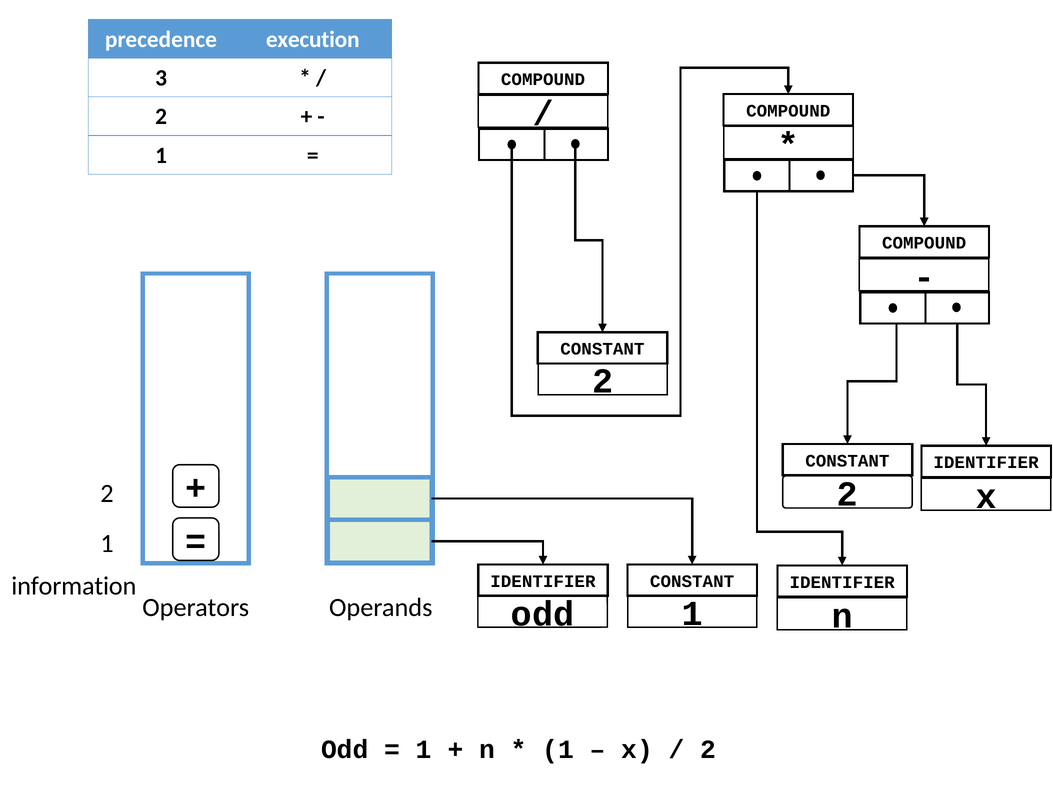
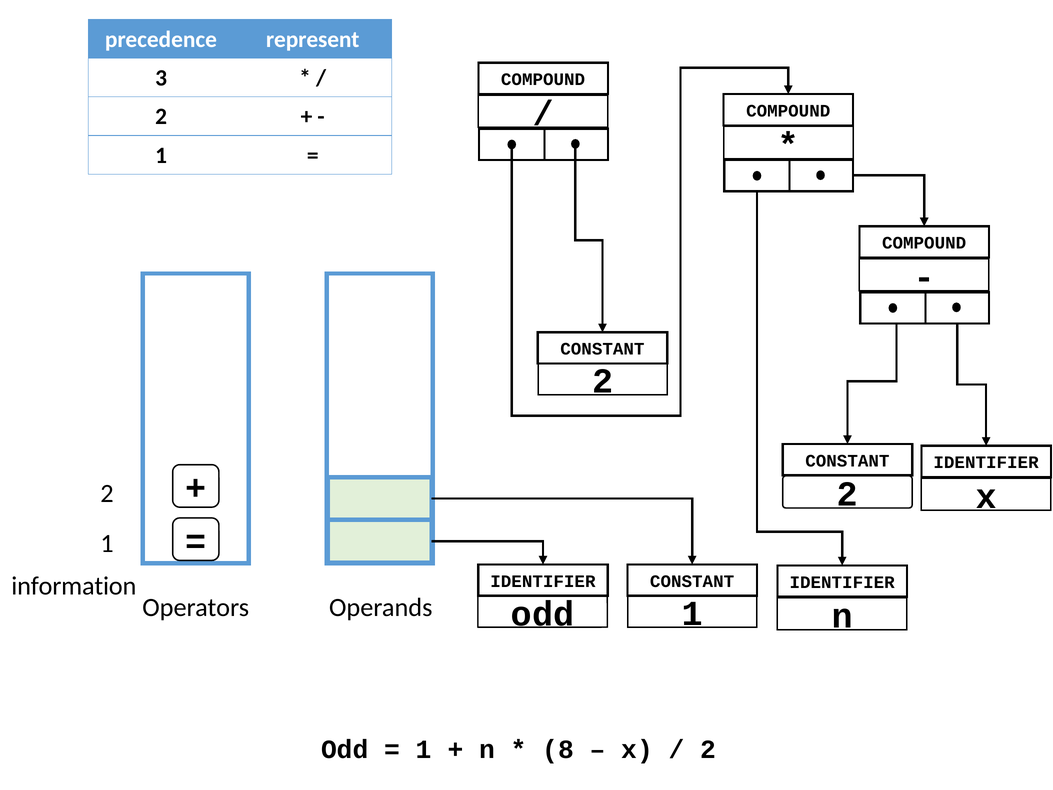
execution: execution -> represent
1 at (558, 749): 1 -> 8
